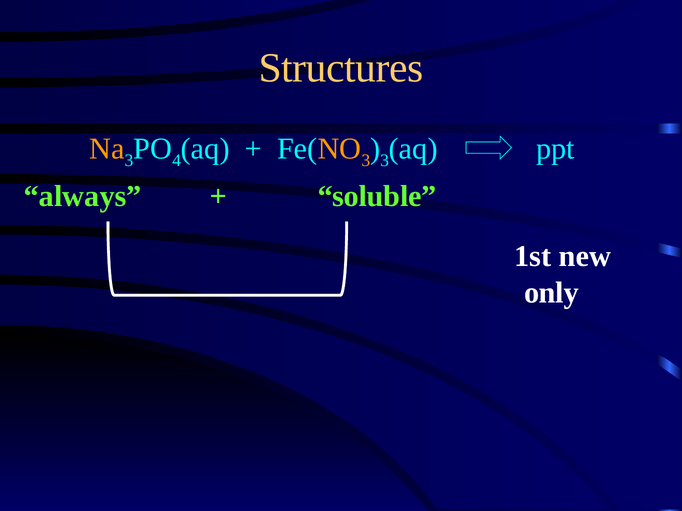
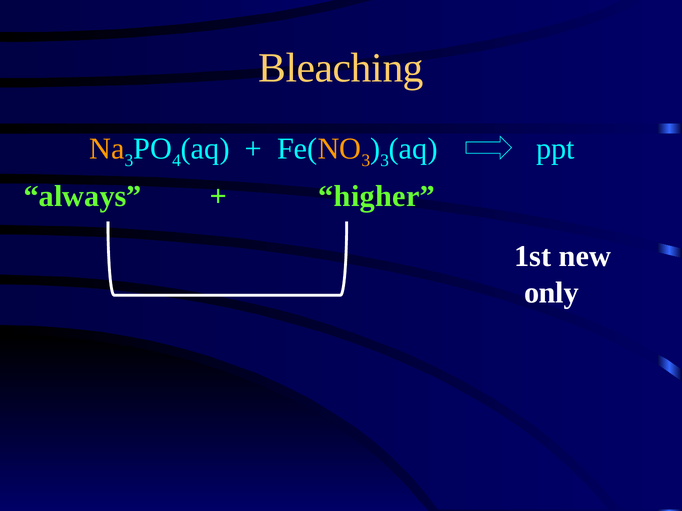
Structures: Structures -> Bleaching
soluble: soluble -> higher
